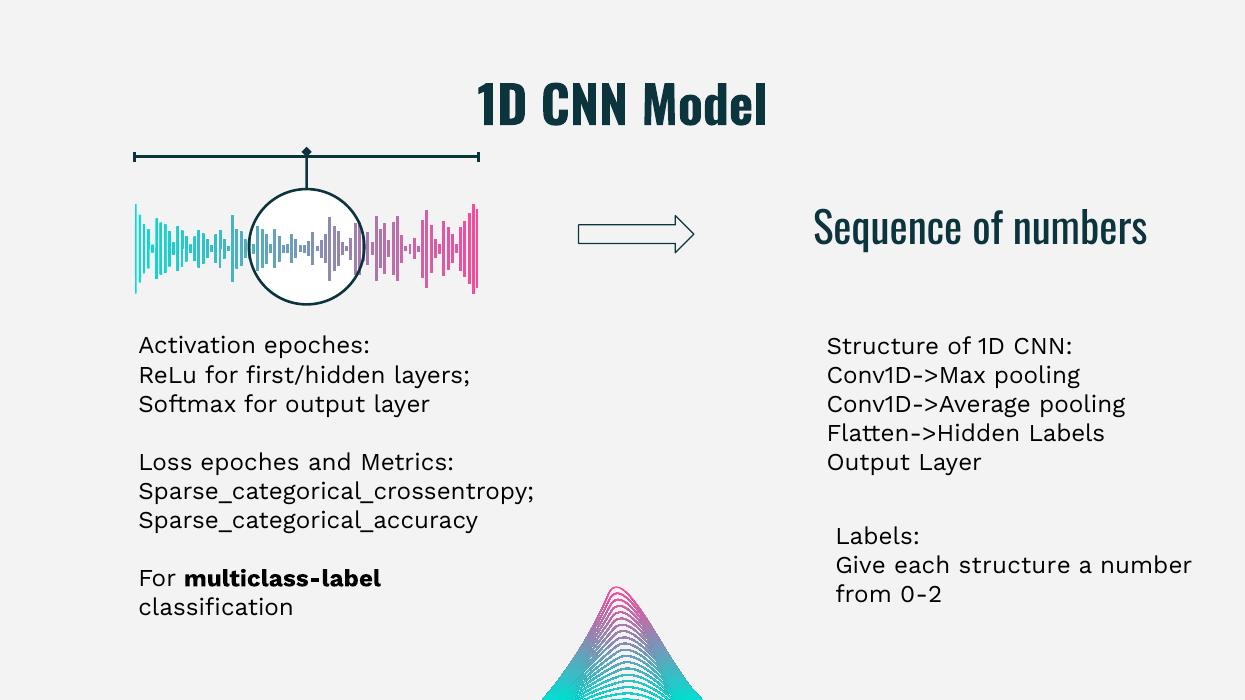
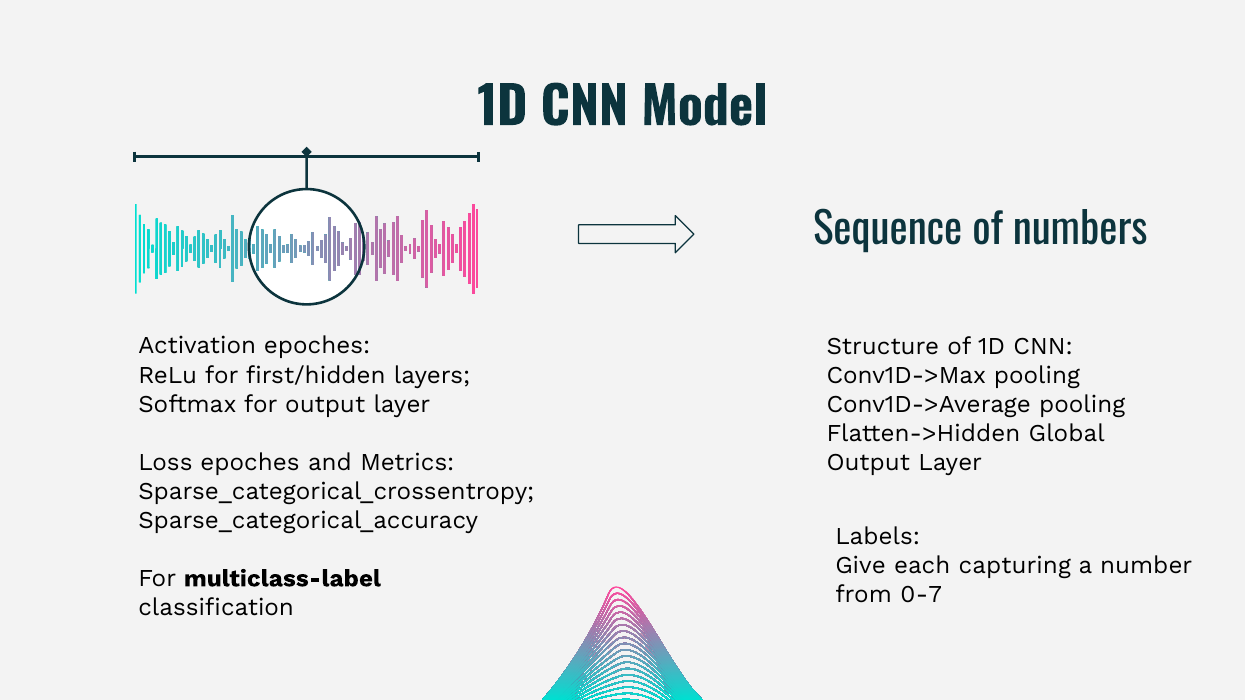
Flatten->Hidden Labels: Labels -> Global
each structure: structure -> capturing
0-2: 0-2 -> 0-7
